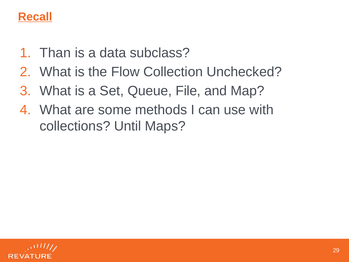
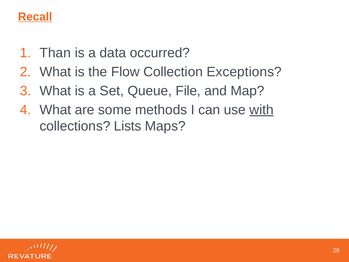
subclass: subclass -> occurred
Unchecked: Unchecked -> Exceptions
with underline: none -> present
Until: Until -> Lists
